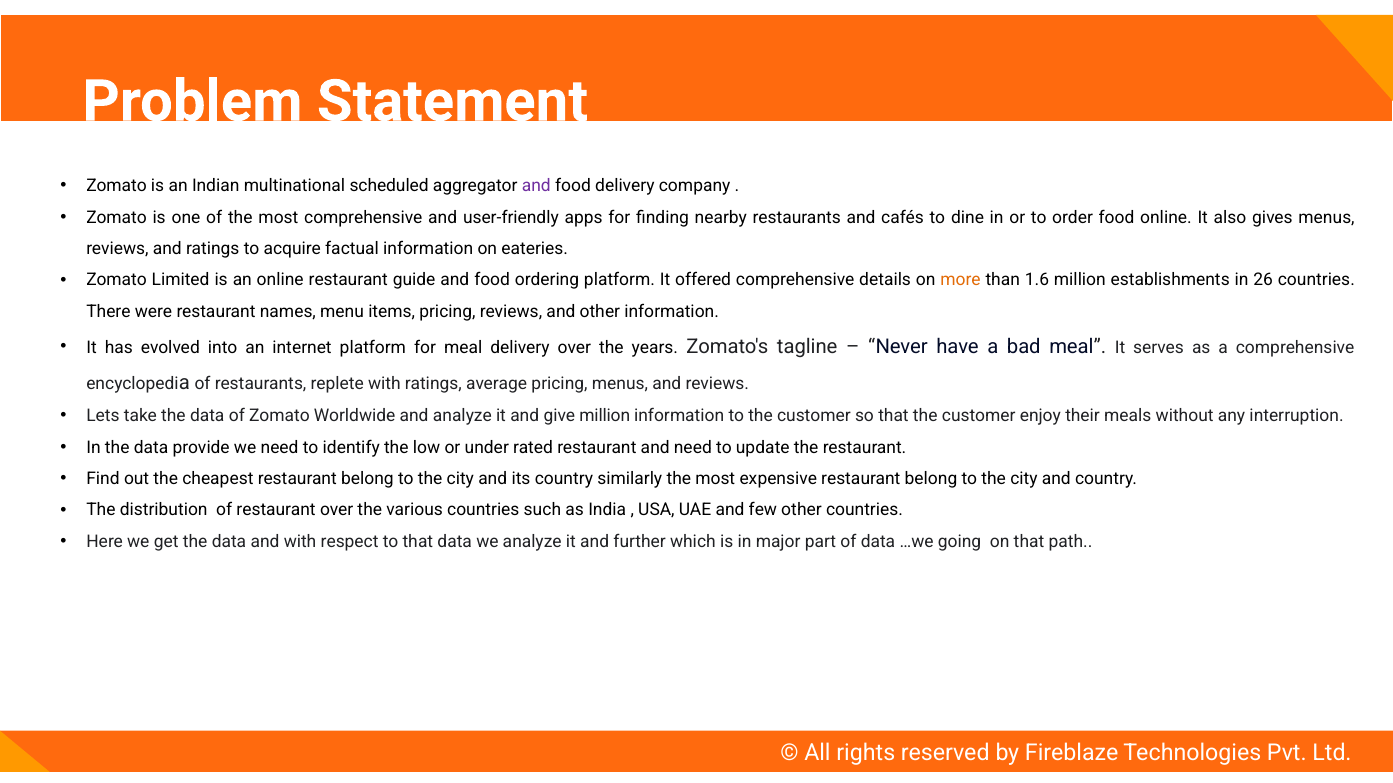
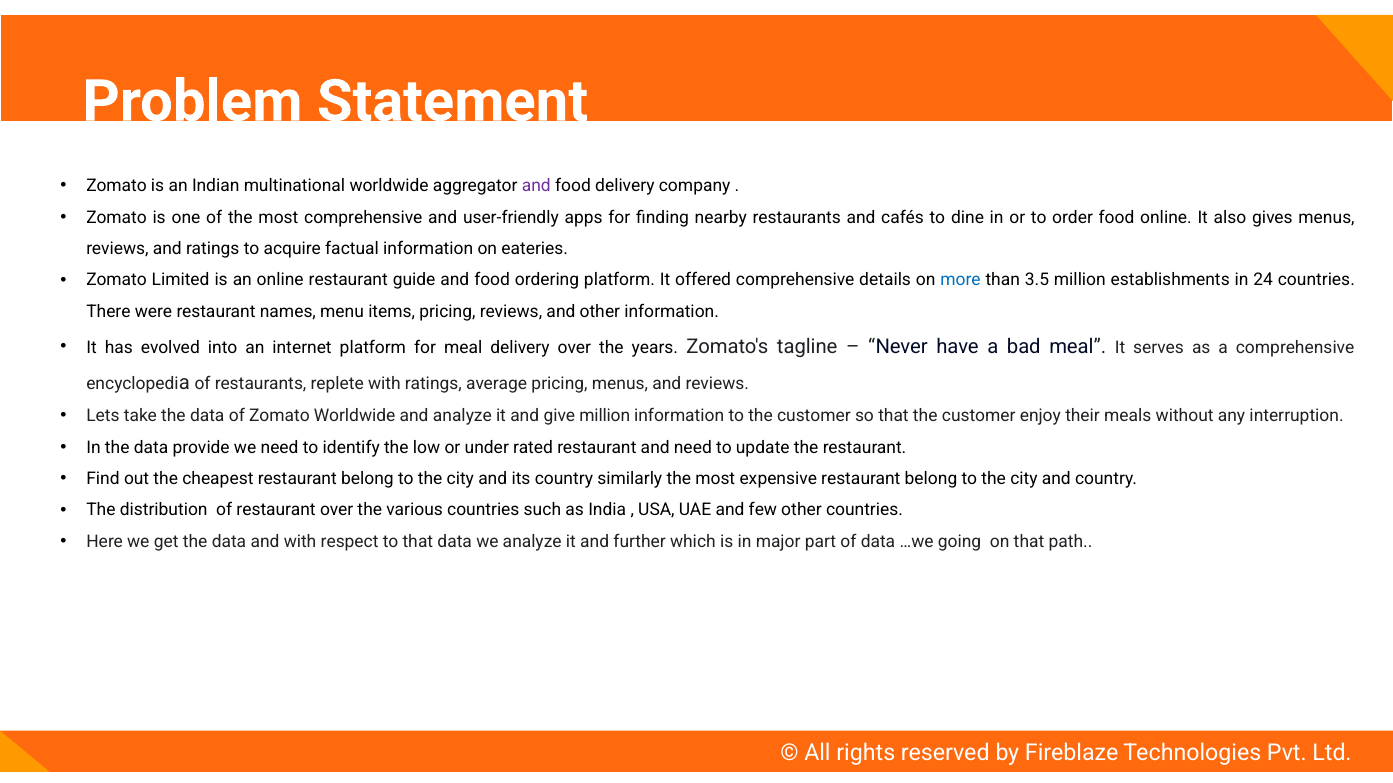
multinational scheduled: scheduled -> worldwide
more colour: orange -> blue
1.6: 1.6 -> 3.5
26: 26 -> 24
